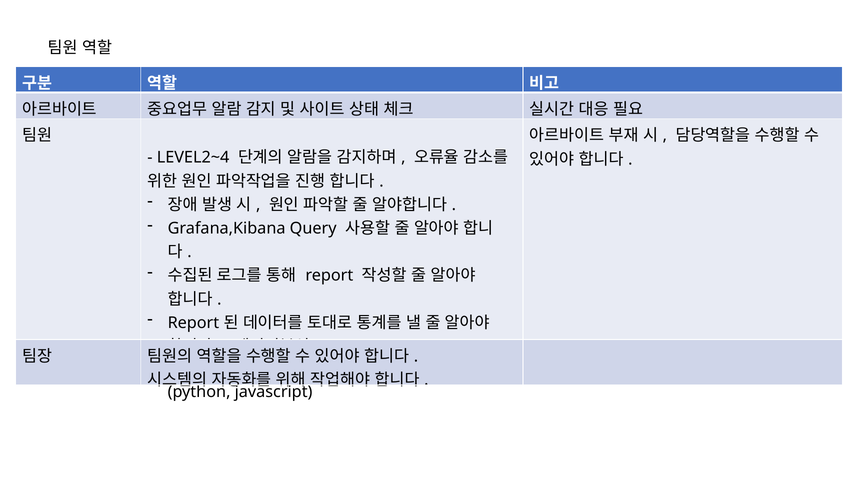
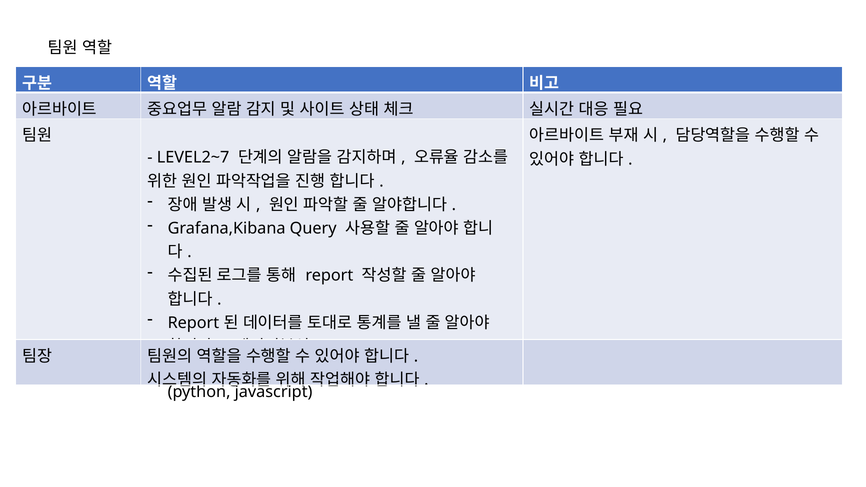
LEVEL2~4: LEVEL2~4 -> LEVEL2~7
